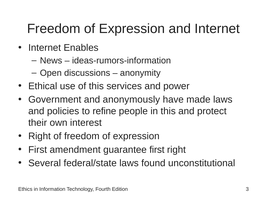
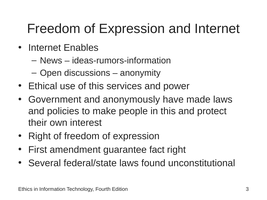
refine: refine -> make
guarantee first: first -> fact
